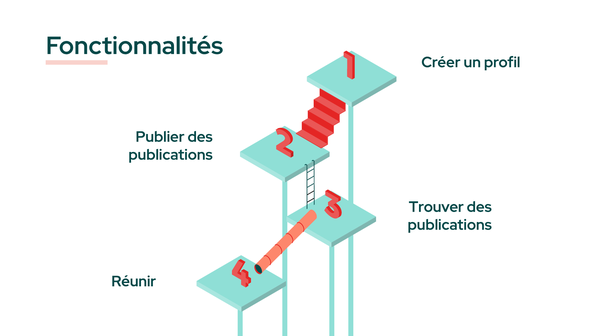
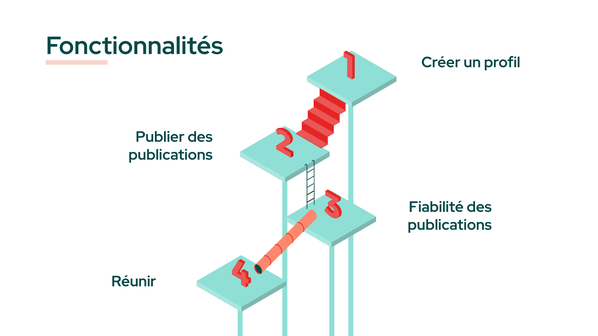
Trouver: Trouver -> Fiabilité
